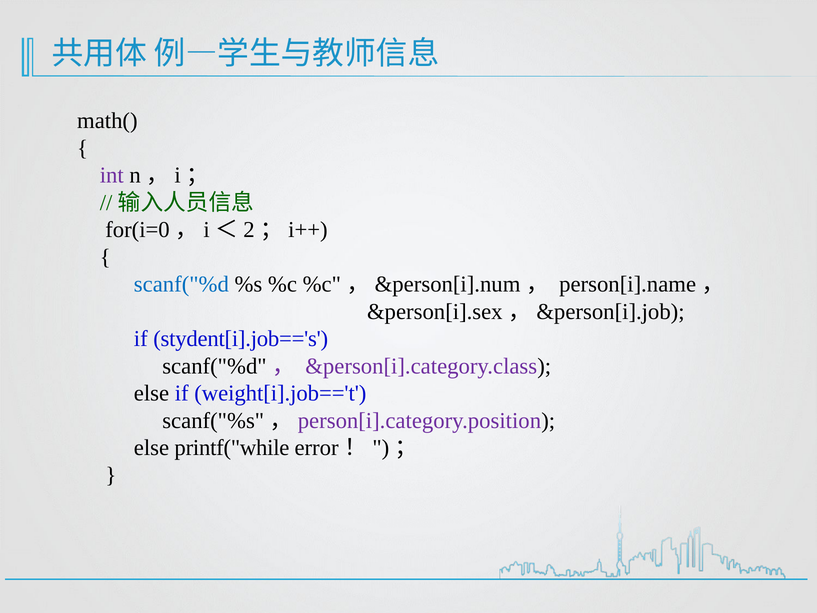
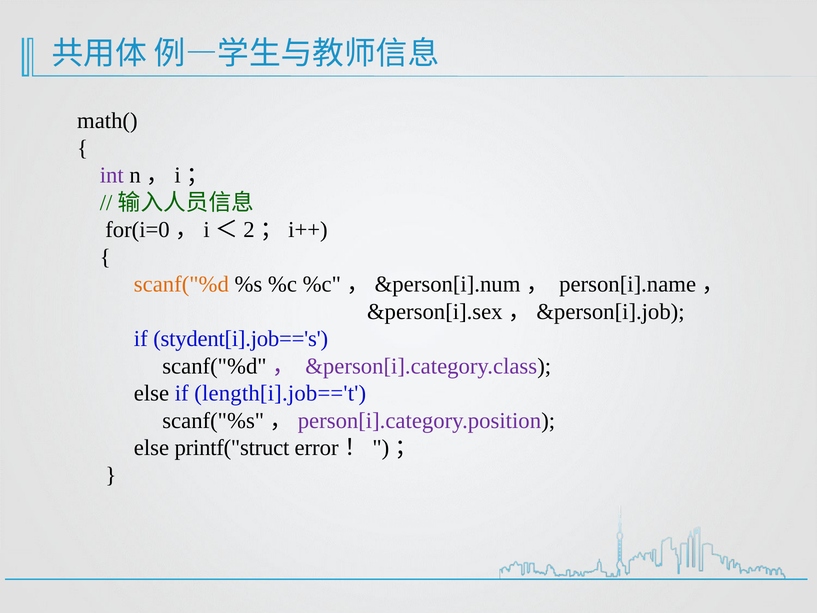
scanf("%d colour: blue -> orange
weight[i].job=='t: weight[i].job=='t -> length[i].job=='t
printf("while: printf("while -> printf("struct
